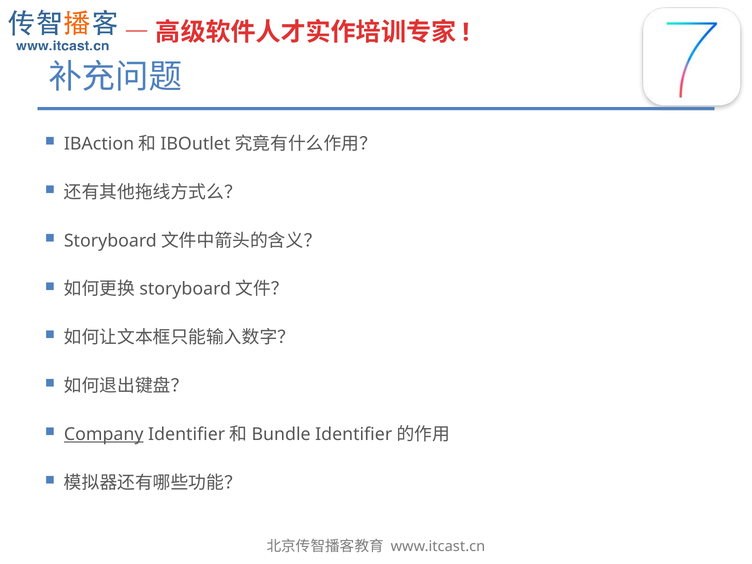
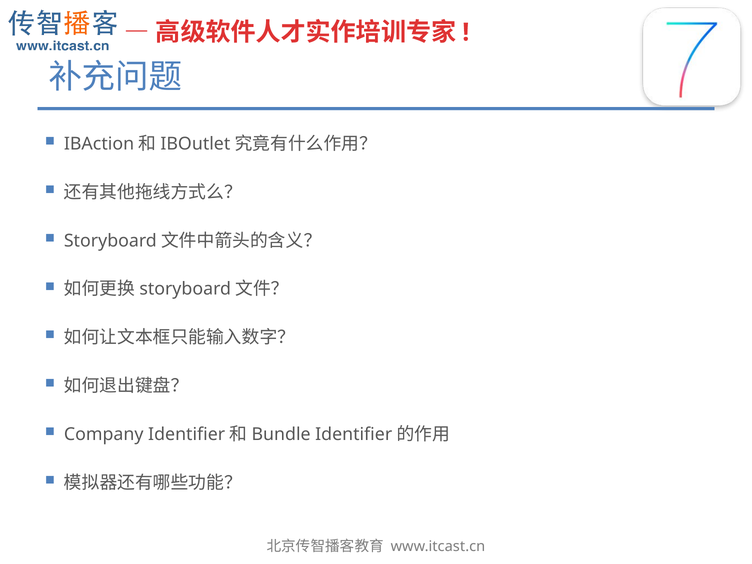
Company underline: present -> none
